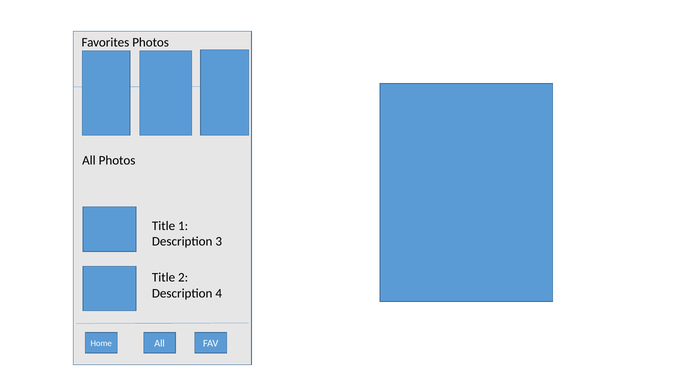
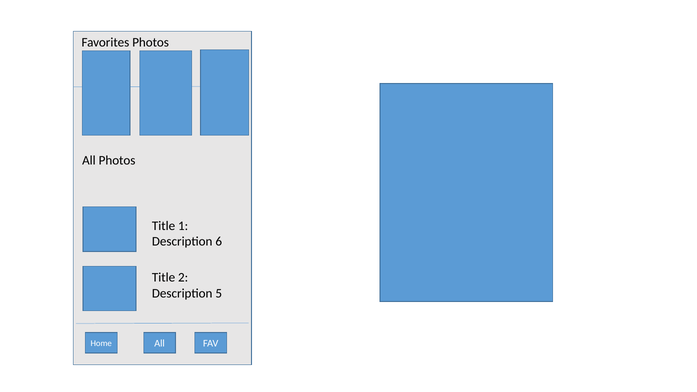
3: 3 -> 6
4: 4 -> 5
